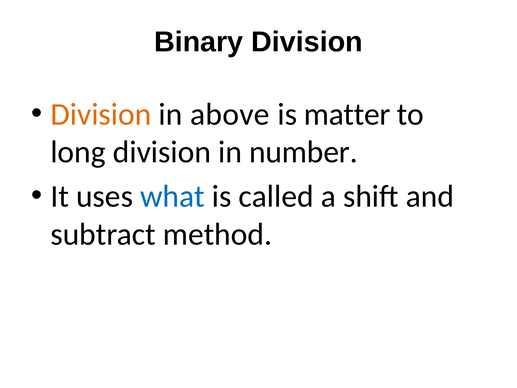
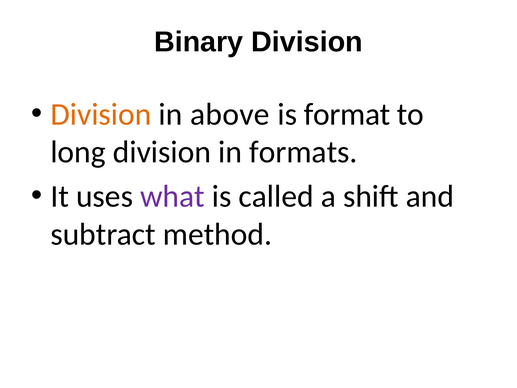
matter: matter -> format
number: number -> formats
what colour: blue -> purple
